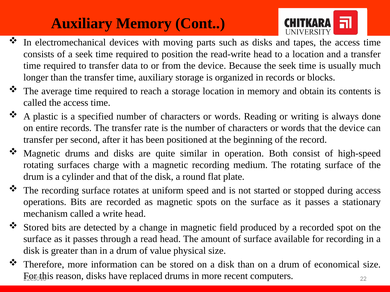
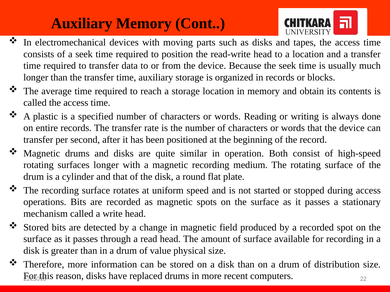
surfaces charge: charge -> longer
economical: economical -> distribution
